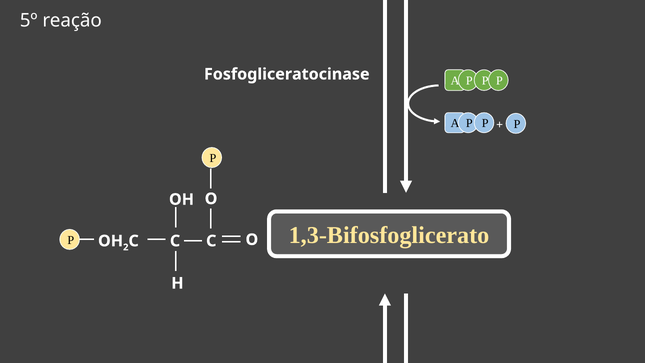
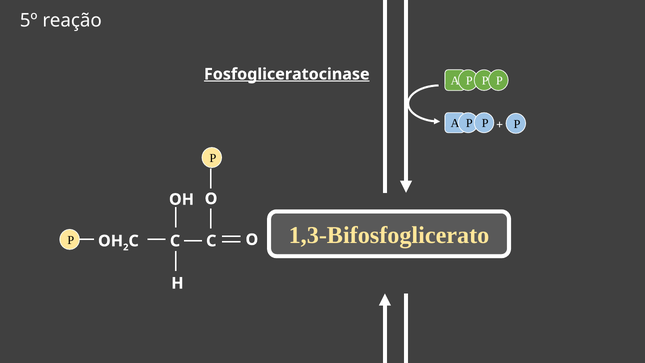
Fosfogliceratocinase underline: none -> present
